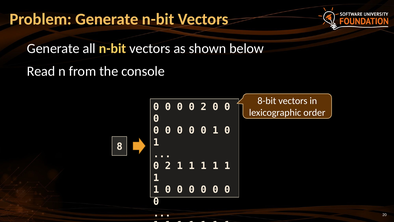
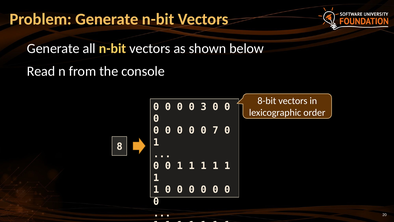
0 0 2: 2 -> 3
0 0 1: 1 -> 7
2 at (168, 166): 2 -> 0
